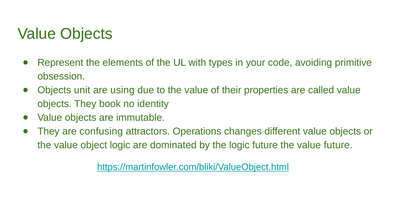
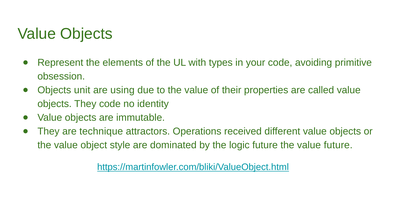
They book: book -> code
confusing: confusing -> technique
changes: changes -> received
object logic: logic -> style
